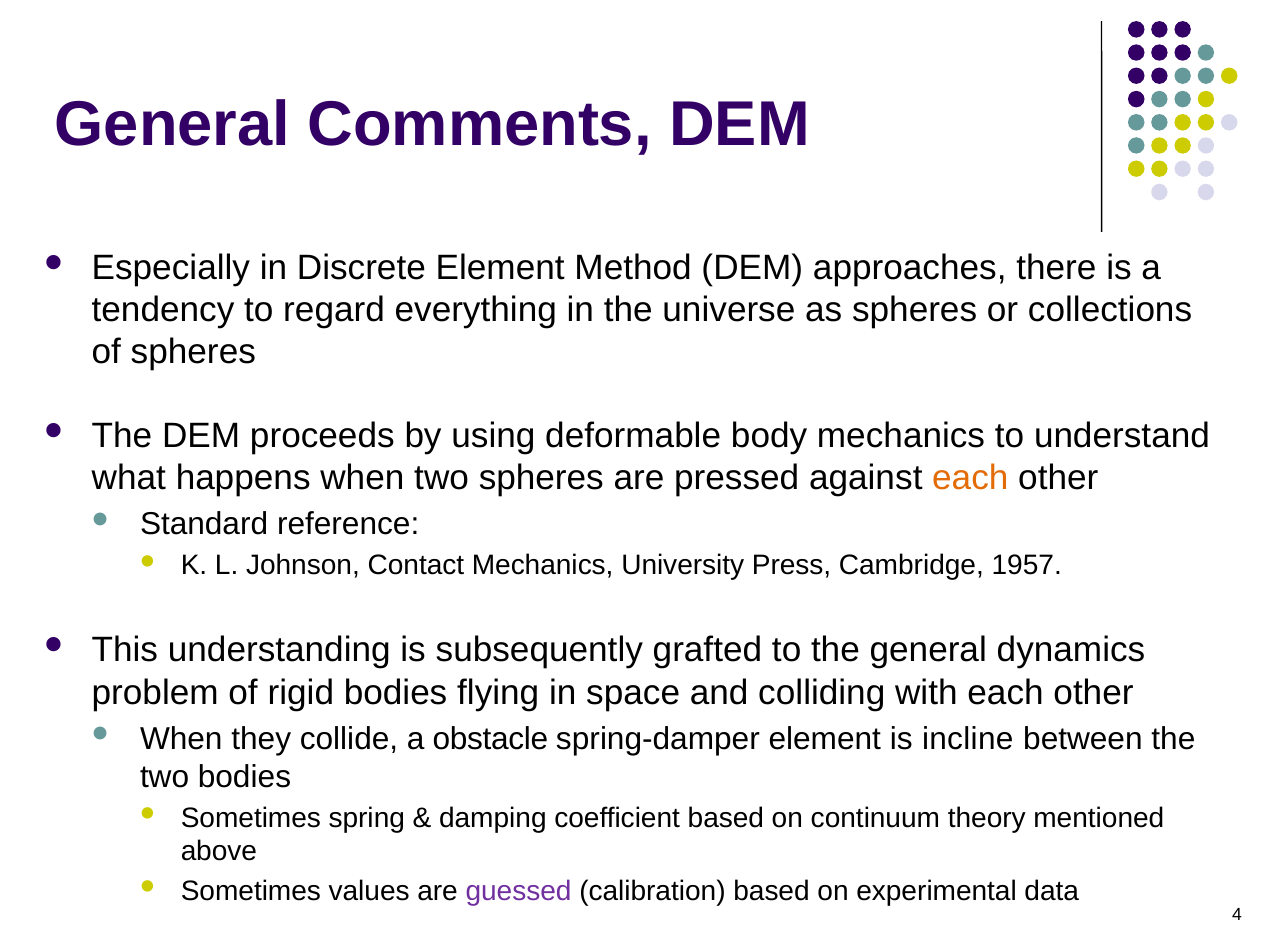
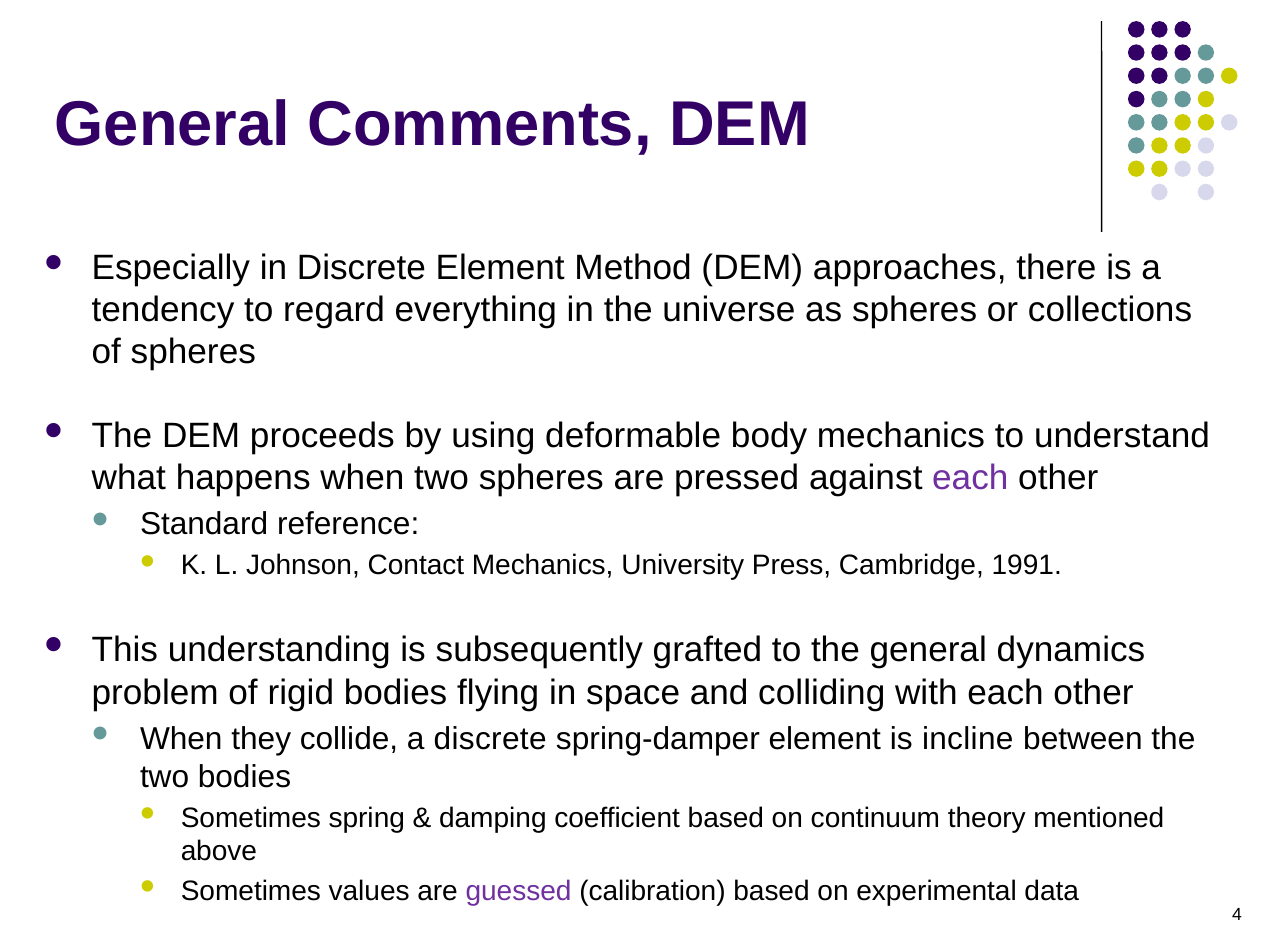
each at (970, 478) colour: orange -> purple
1957: 1957 -> 1991
a obstacle: obstacle -> discrete
